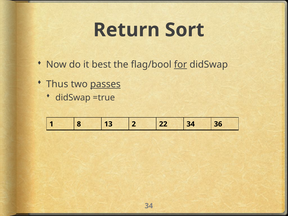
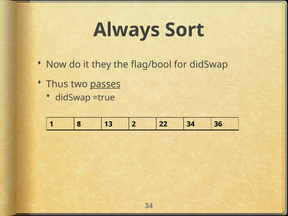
Return: Return -> Always
best: best -> they
for underline: present -> none
